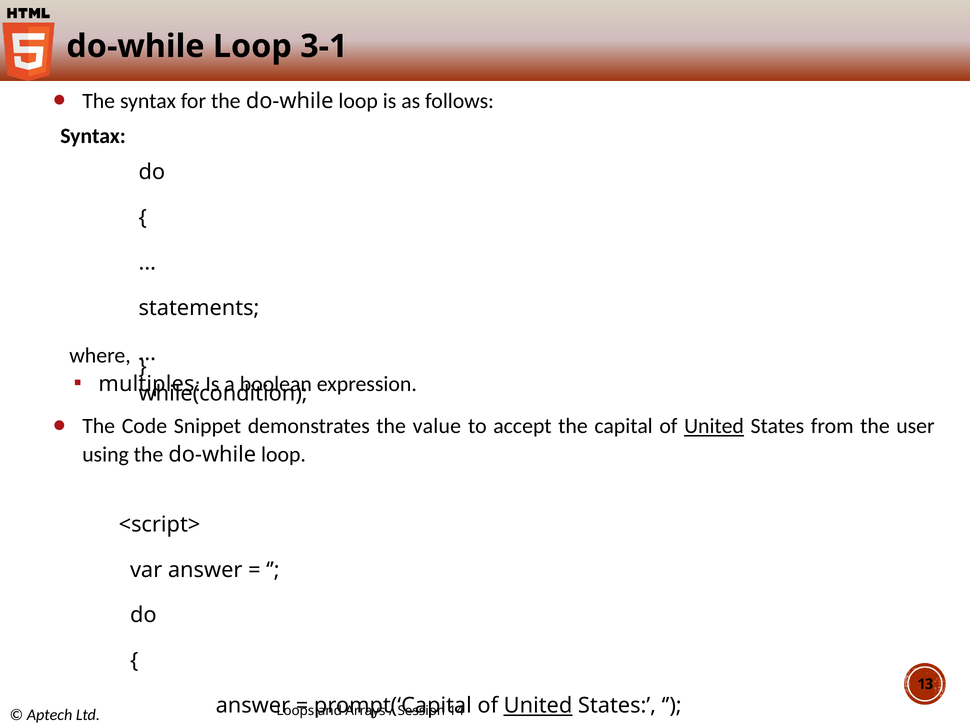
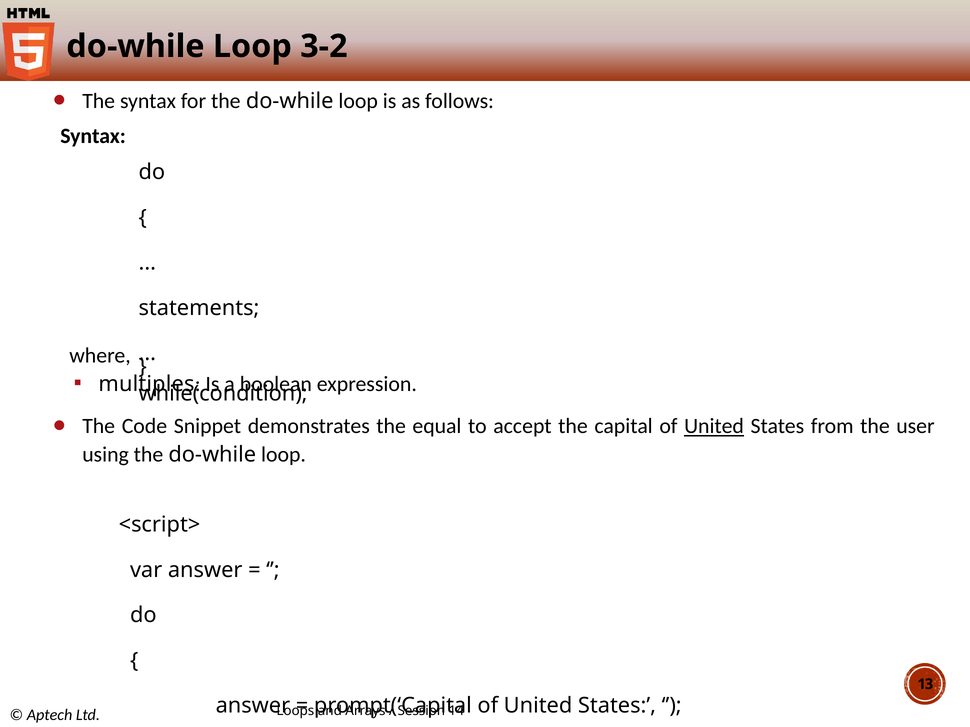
3-1: 3-1 -> 3-2
value: value -> equal
United at (538, 706) underline: present -> none
